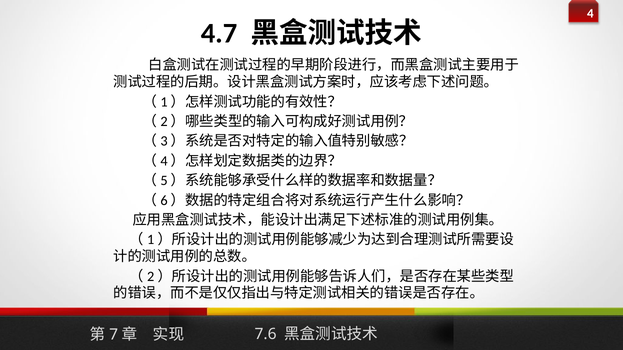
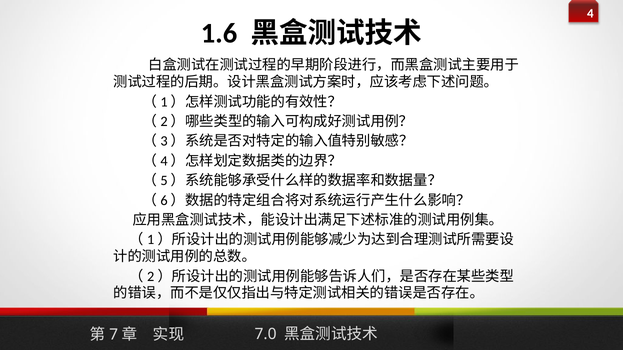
4.7: 4.7 -> 1.6
7.6: 7.6 -> 7.0
